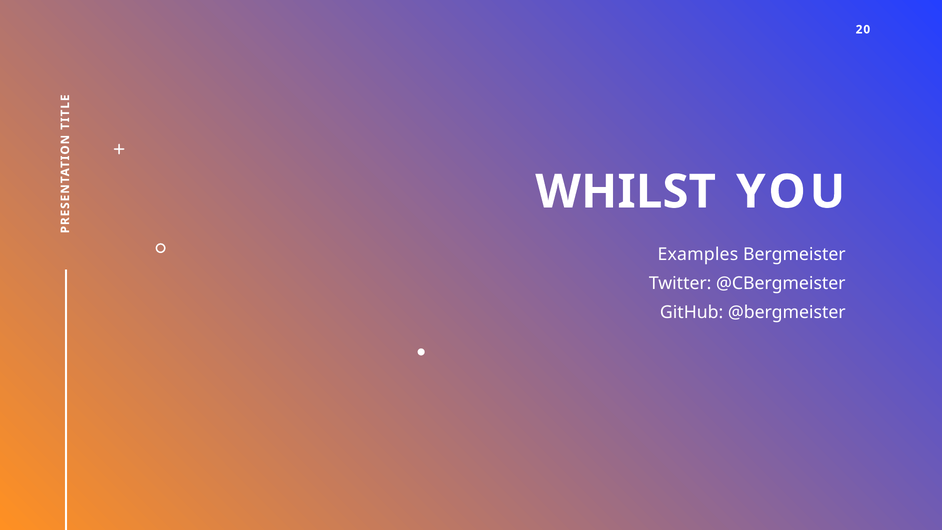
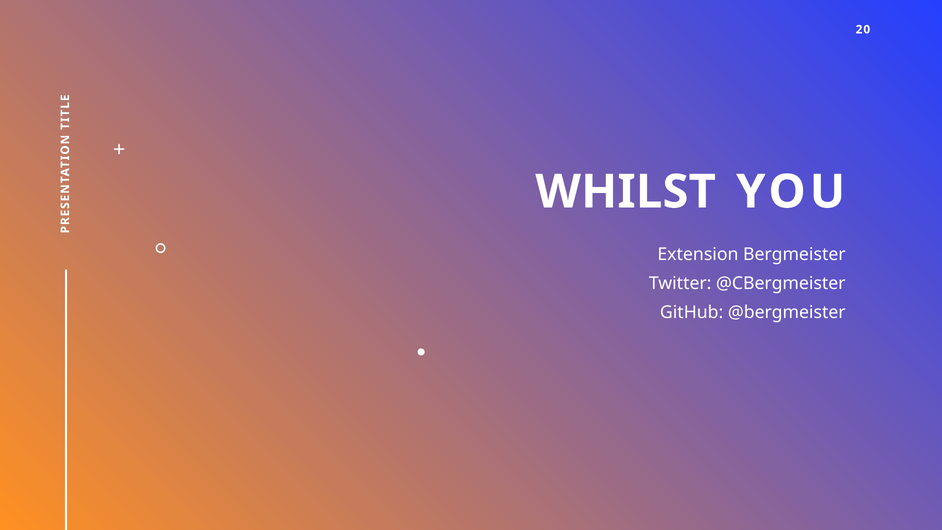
Examples: Examples -> Extension
